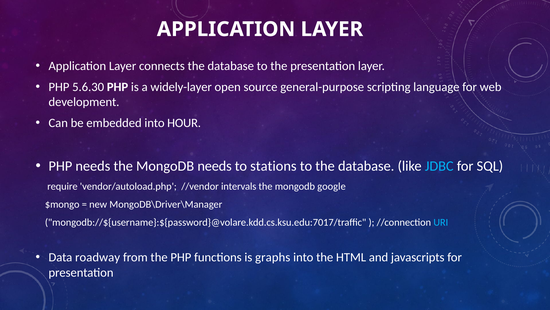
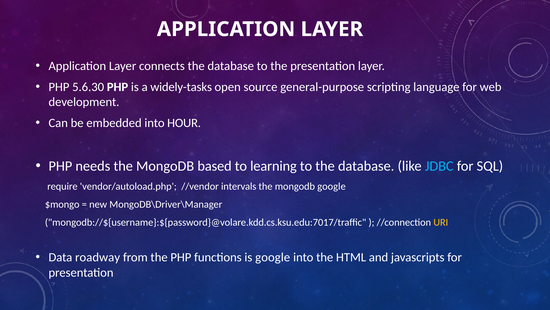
widely-layer: widely-layer -> widely-tasks
MongoDB needs: needs -> based
stations: stations -> learning
URI colour: light blue -> yellow
is graphs: graphs -> google
